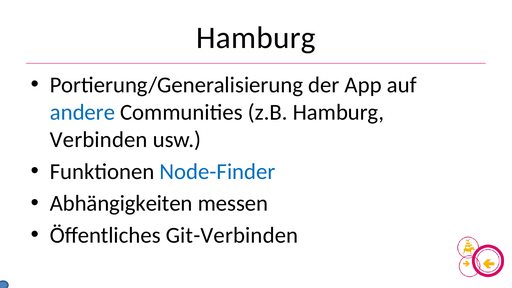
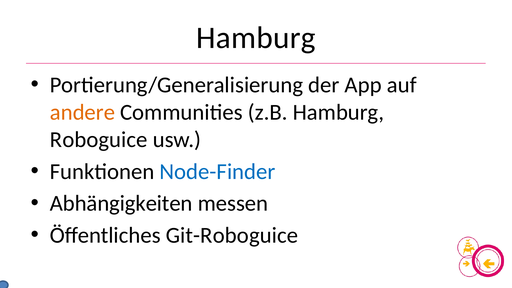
andere colour: blue -> orange
Verbinden: Verbinden -> Roboguice
Git-Verbinden: Git-Verbinden -> Git-Roboguice
